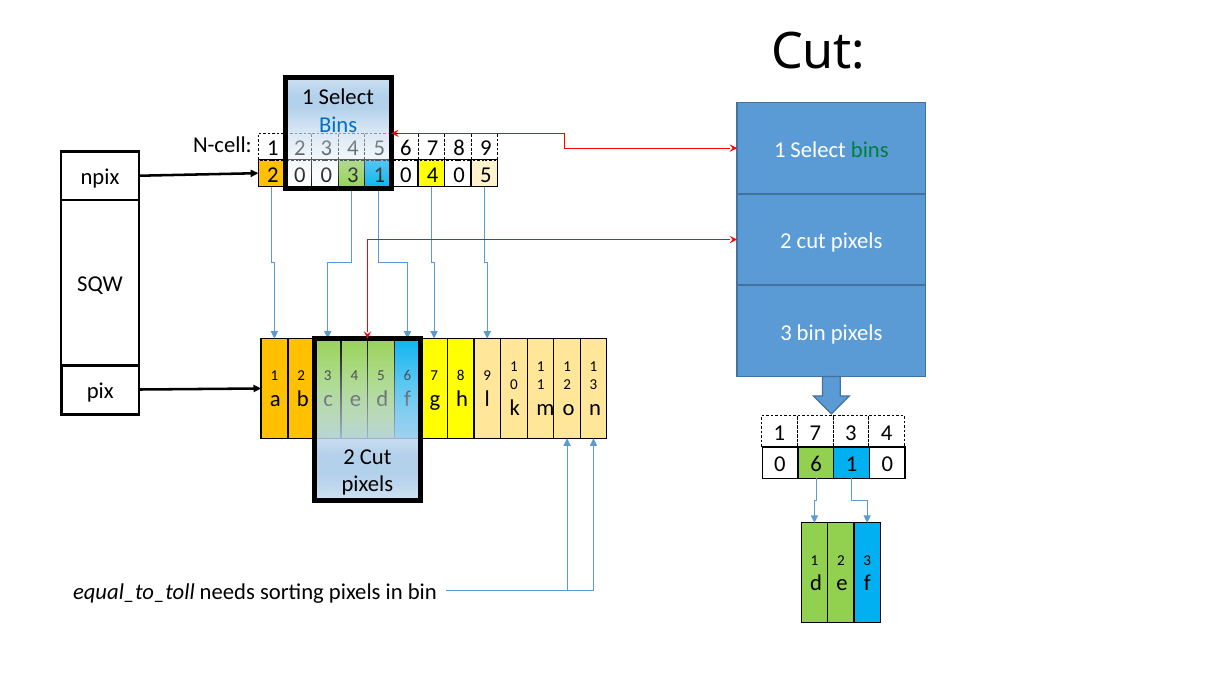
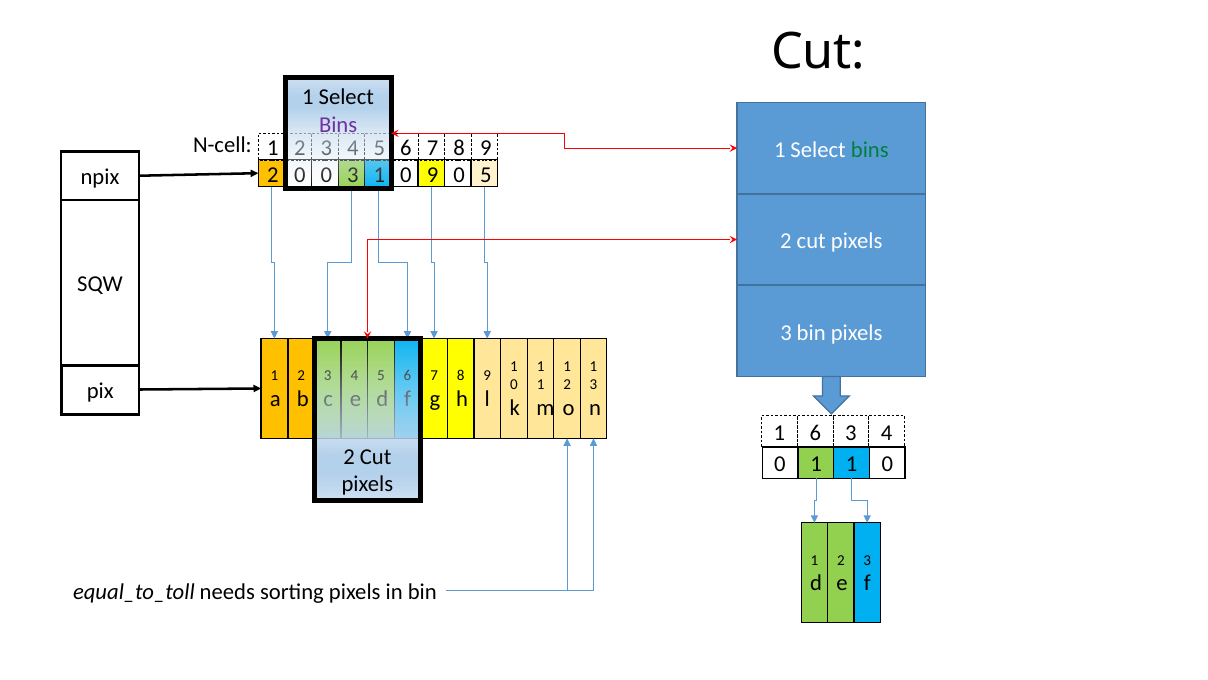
Bins at (338, 124) colour: blue -> purple
0 4: 4 -> 9
1 7: 7 -> 6
6 at (816, 464): 6 -> 1
